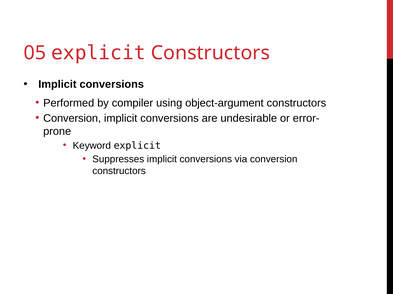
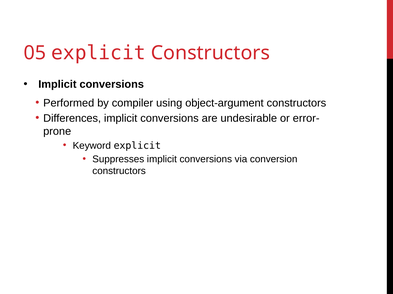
Conversion at (72, 118): Conversion -> Differences
